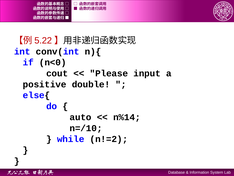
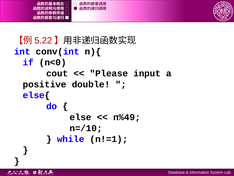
auto: auto -> else
n%14: n%14 -> n%49
n!=2: n!=2 -> n!=1
